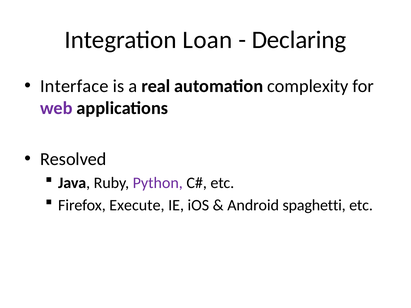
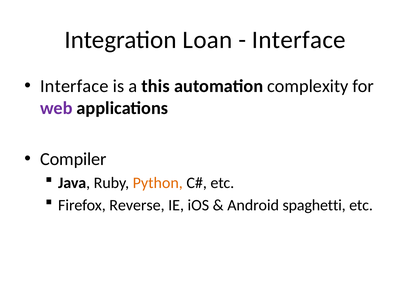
Declaring at (299, 40): Declaring -> Interface
real: real -> this
Resolved: Resolved -> Compiler
Python colour: purple -> orange
Execute: Execute -> Reverse
